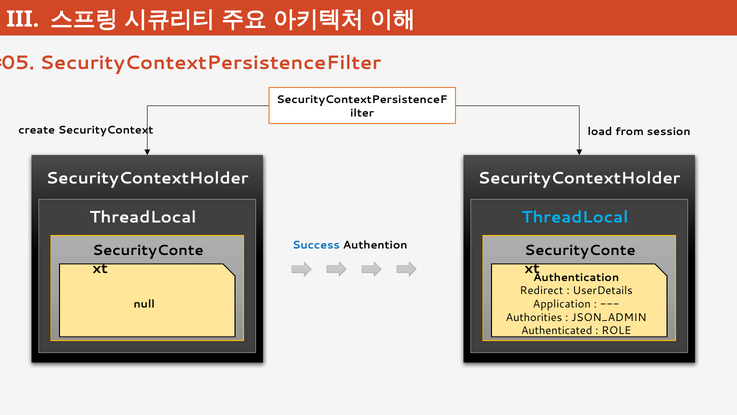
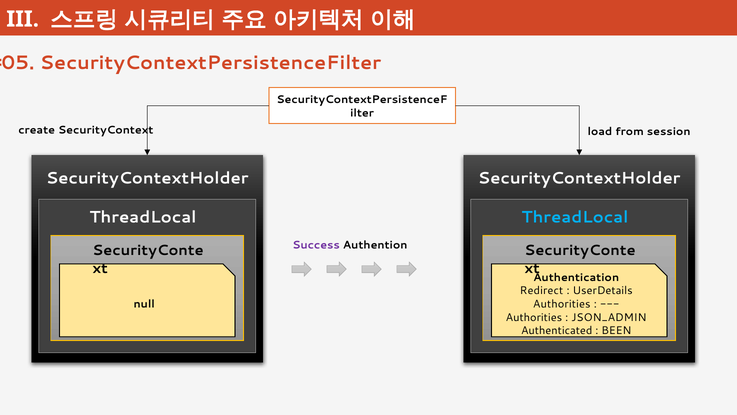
Success colour: blue -> purple
Application at (562, 304): Application -> Authorities
ROLE: ROLE -> BEEN
